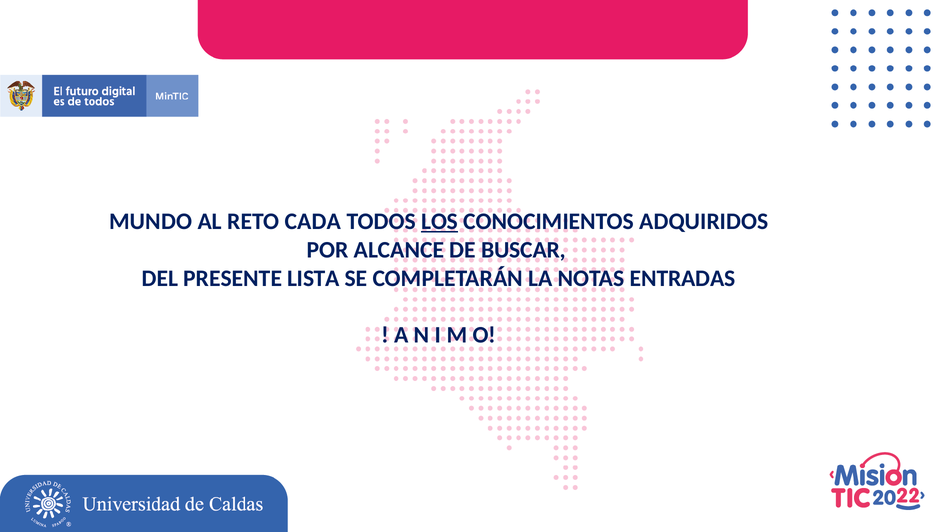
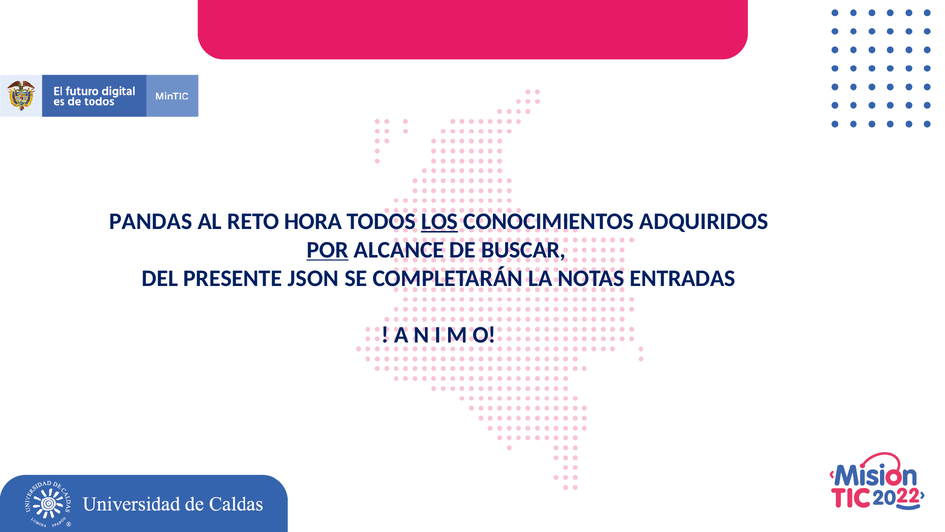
MUNDO: MUNDO -> PANDAS
CADA: CADA -> HORA
POR underline: none -> present
LISTA: LISTA -> JSON
